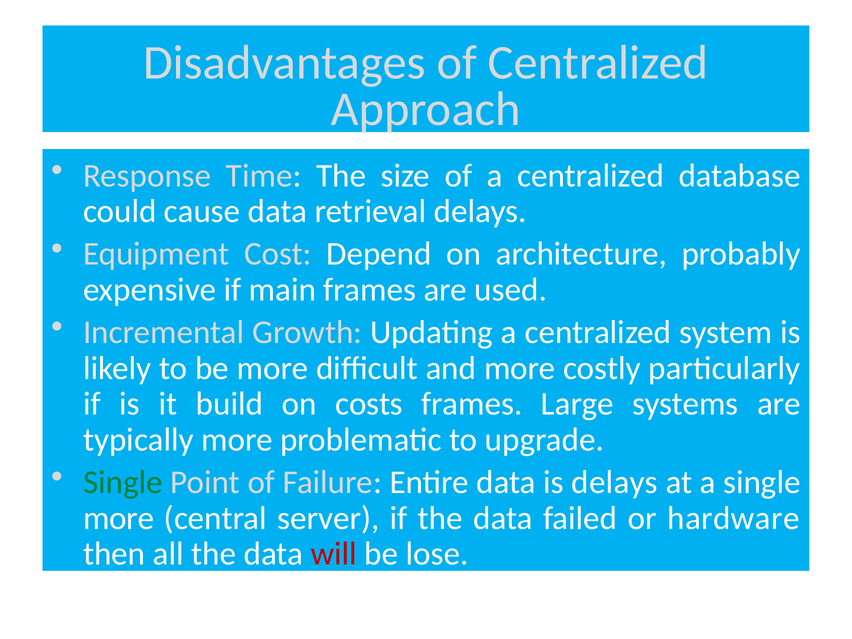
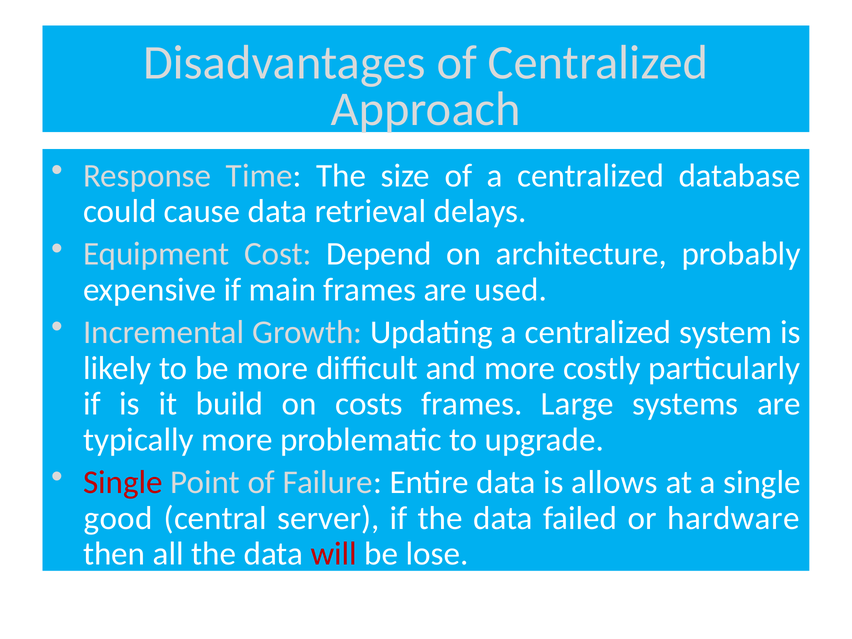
Single at (123, 482) colour: green -> red
is delays: delays -> allows
more at (119, 518): more -> good
